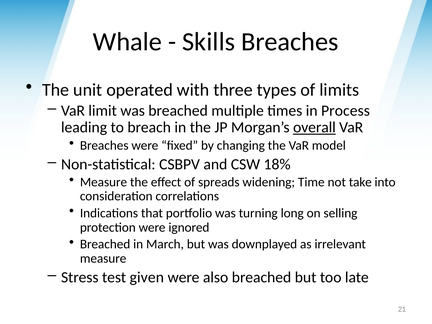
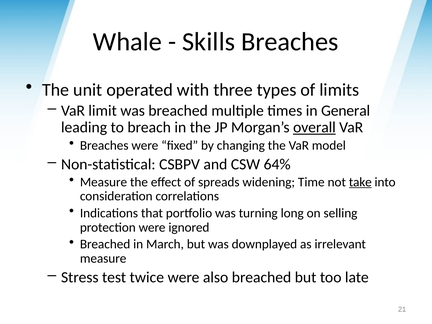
Process: Process -> General
18%: 18% -> 64%
take underline: none -> present
given: given -> twice
